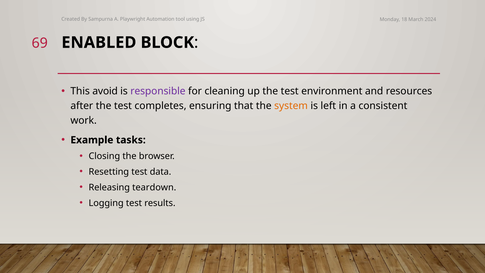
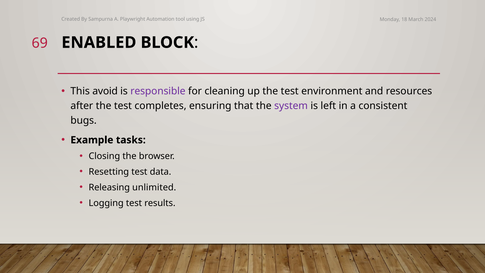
system colour: orange -> purple
work: work -> bugs
teardown: teardown -> unlimited
